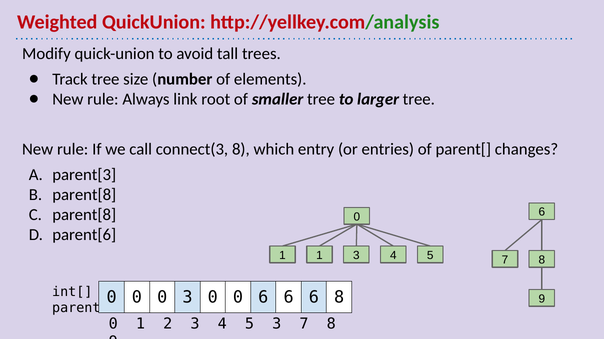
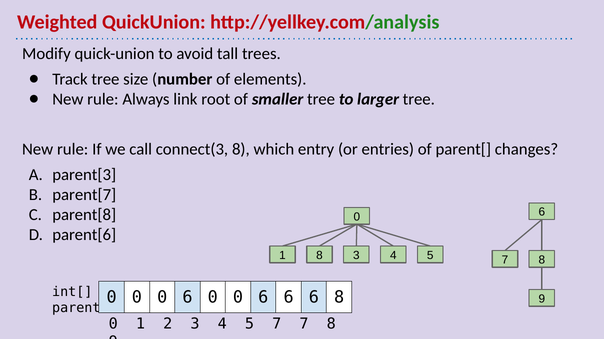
parent[8 at (84, 195): parent[8 -> parent[7
1 1: 1 -> 8
0 0 0 3: 3 -> 6
4 5 3: 3 -> 7
